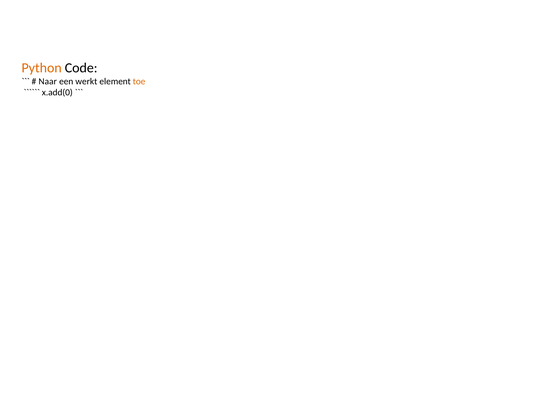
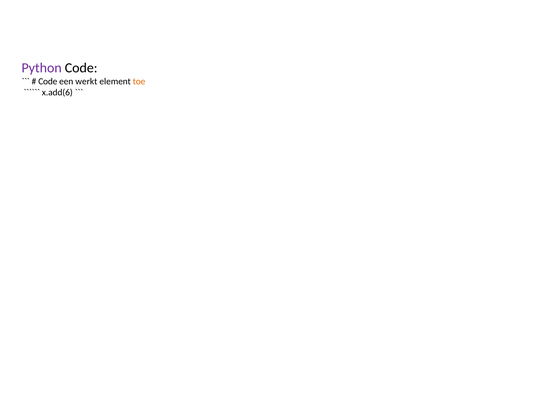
Python colour: orange -> purple
Naar at (48, 81): Naar -> Code
x.add(0: x.add(0 -> x.add(6
